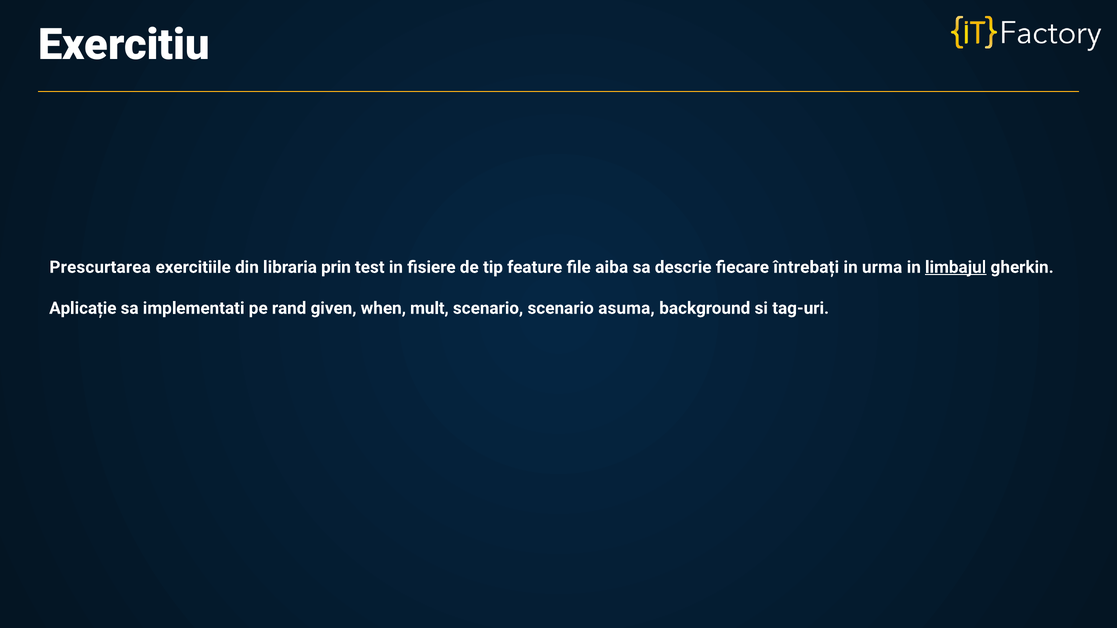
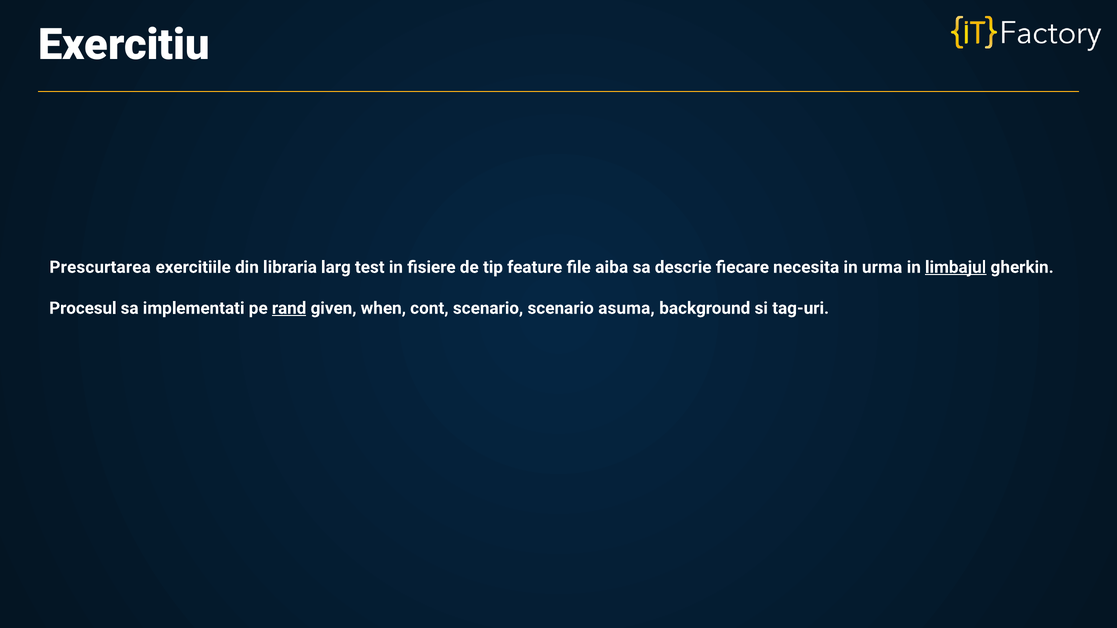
prin: prin -> larg
întrebați: întrebați -> necesita
Aplicație: Aplicație -> Procesul
rand underline: none -> present
mult: mult -> cont
